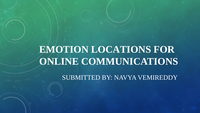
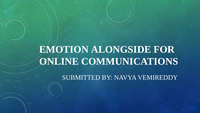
LOCATIONS: LOCATIONS -> ALONGSIDE
